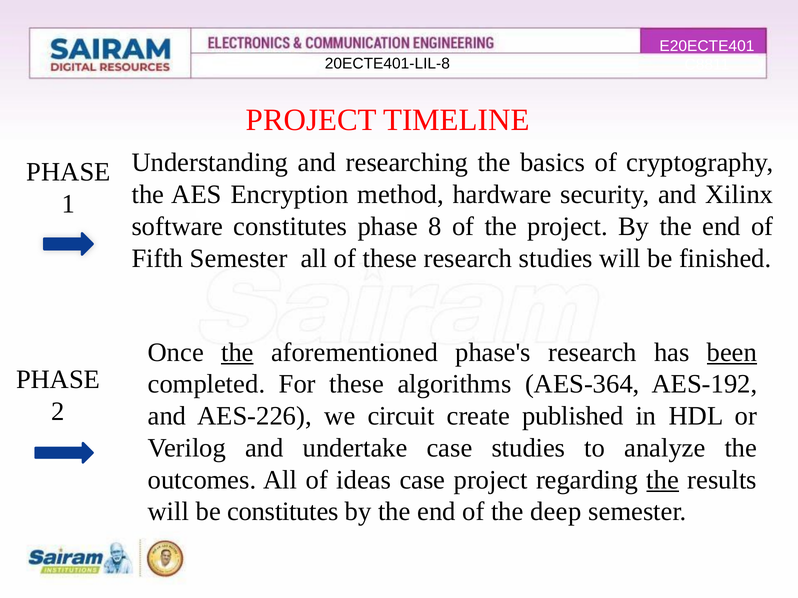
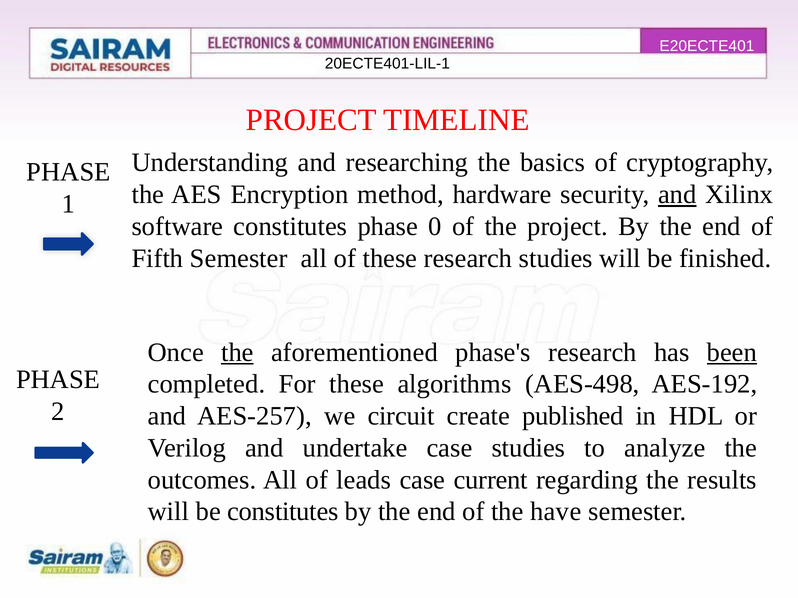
20ECTE401-LIL-8: 20ECTE401-LIL-8 -> 20ECTE401-LIL-1
and at (677, 195) underline: none -> present
8: 8 -> 0
AES-364: AES-364 -> AES-498
AES-226: AES-226 -> AES-257
ideas: ideas -> leads
case project: project -> current
the at (663, 480) underline: present -> none
deep: deep -> have
